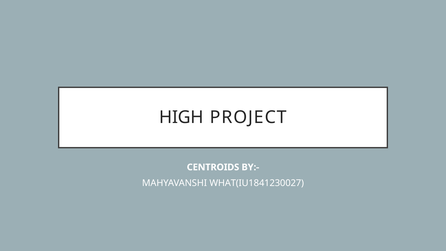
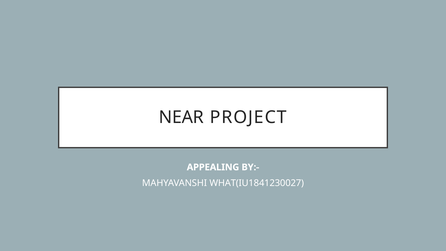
HIGH: HIGH -> NEAR
CENTROIDS: CENTROIDS -> APPEALING
